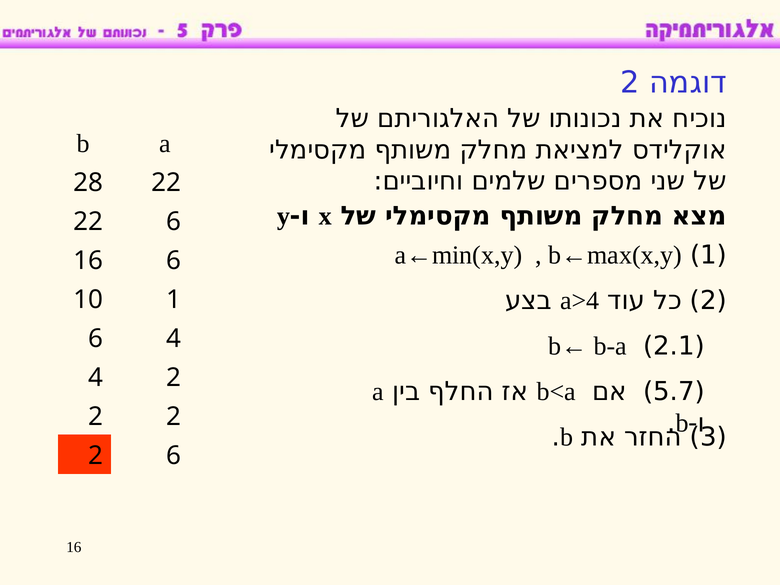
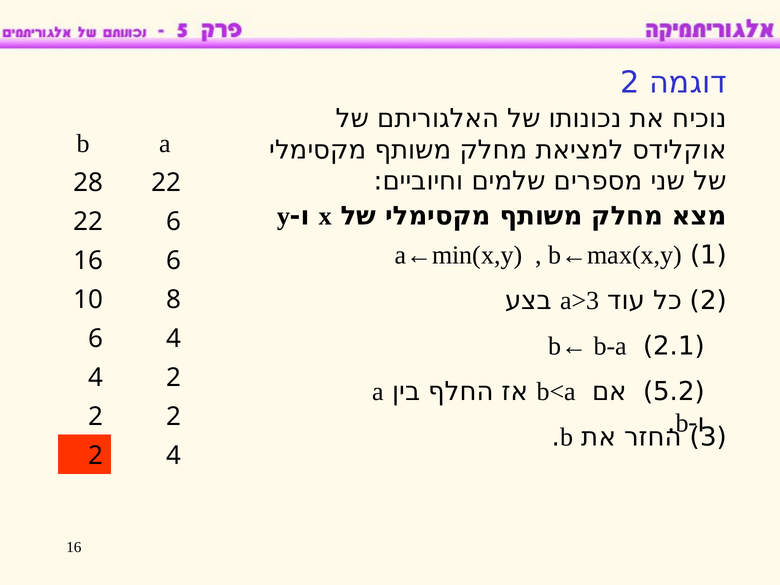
a>4: a>4 -> a>3
10 1: 1 -> 8
5.7: 5.7 -> 5.2
6 at (173, 456): 6 -> 4
